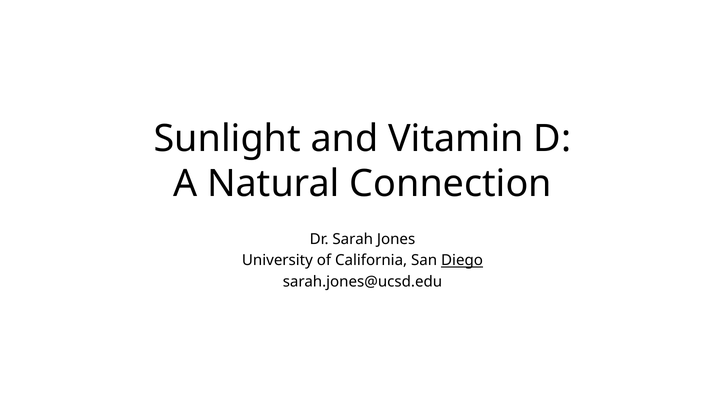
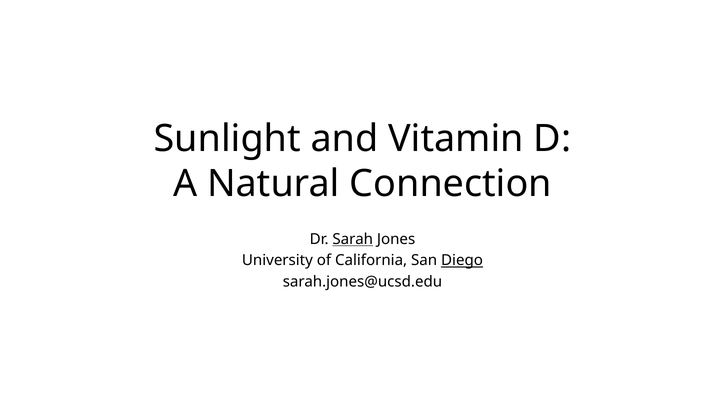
Sarah underline: none -> present
